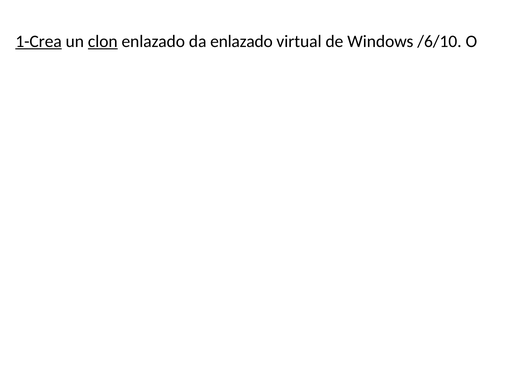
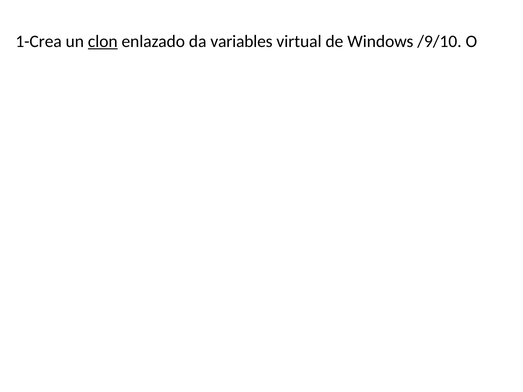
1-Crea underline: present -> none
da enlazado: enlazado -> variables
/6/10: /6/10 -> /9/10
